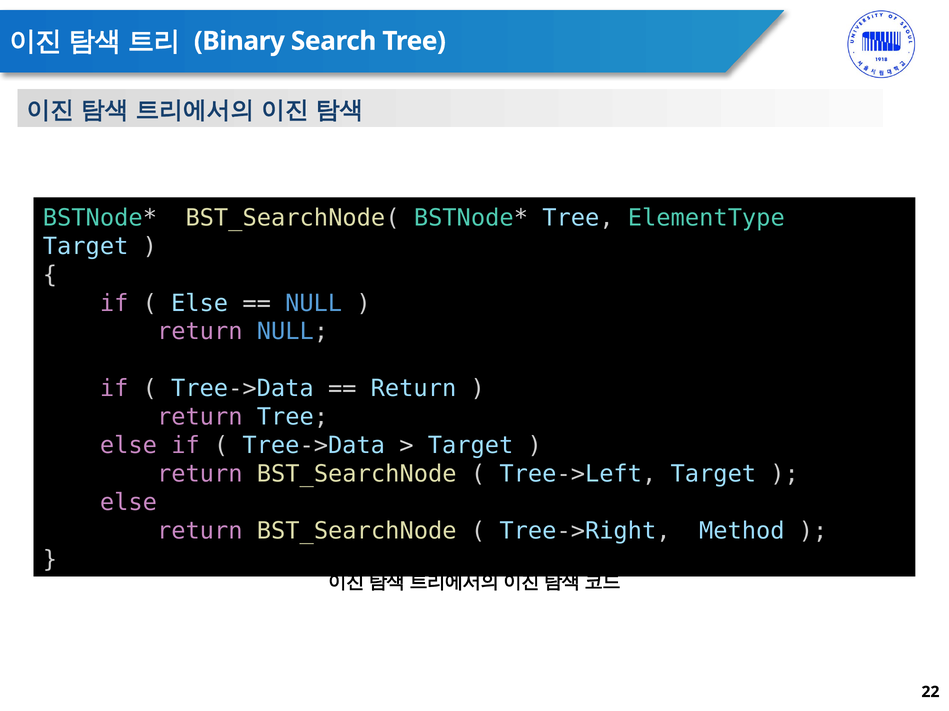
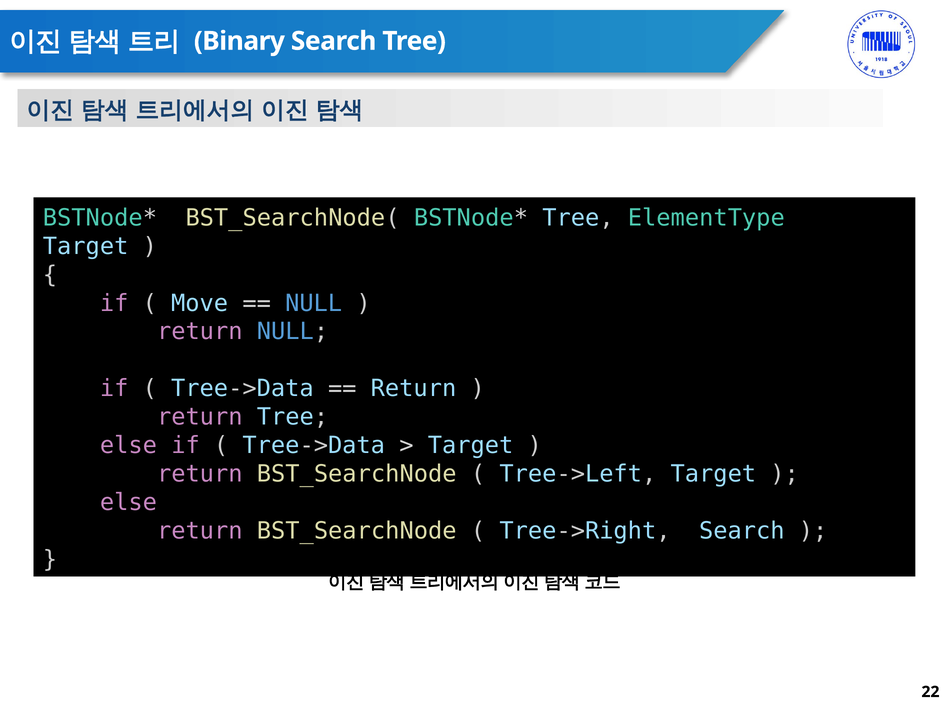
Else at (200, 304): Else -> Move
Tree->Right Method: Method -> Search
